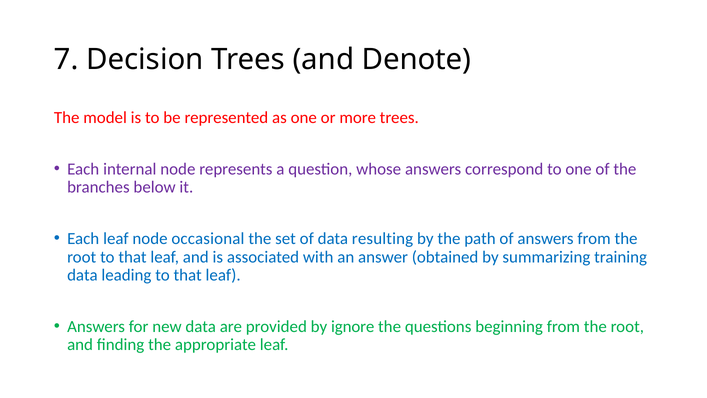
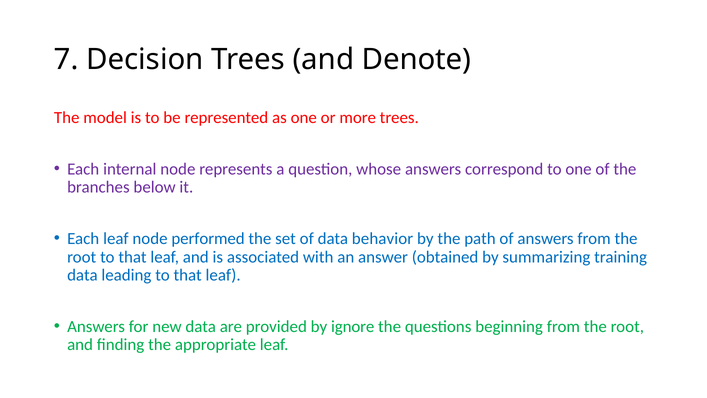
occasional: occasional -> performed
resulting: resulting -> behavior
